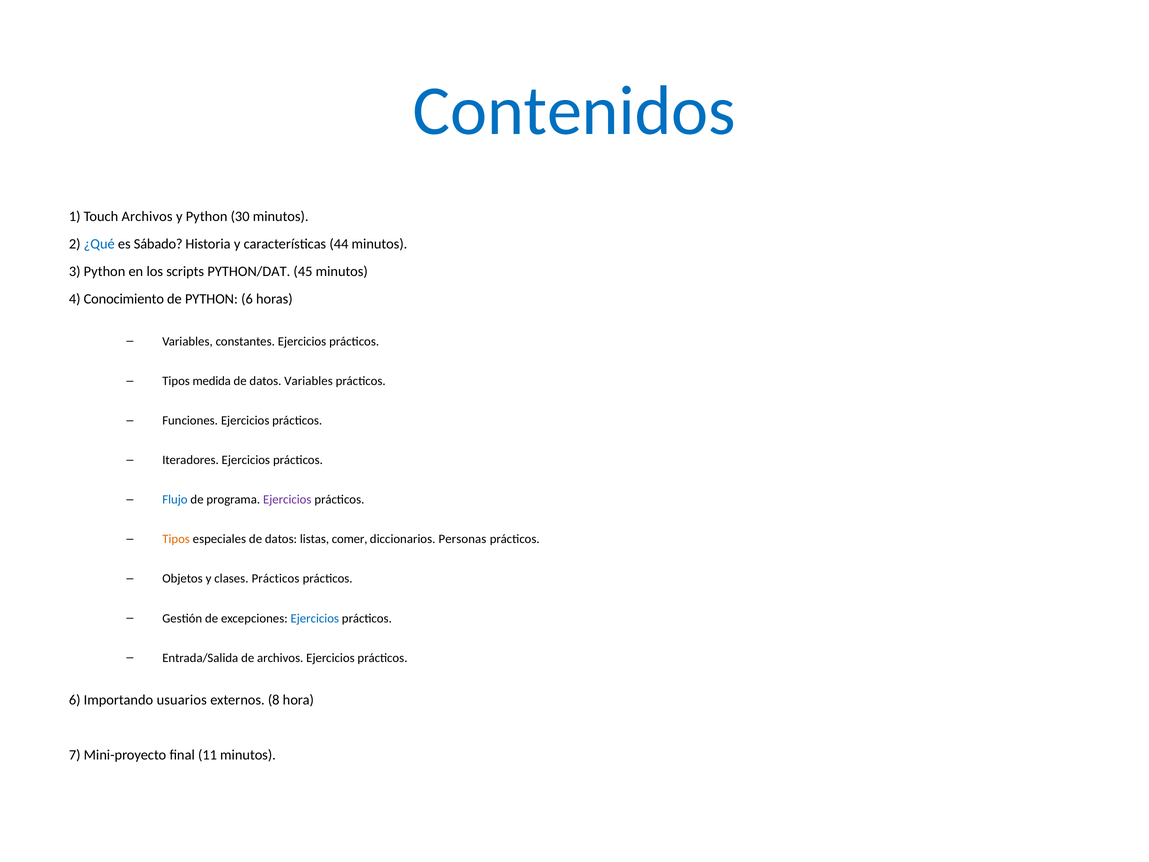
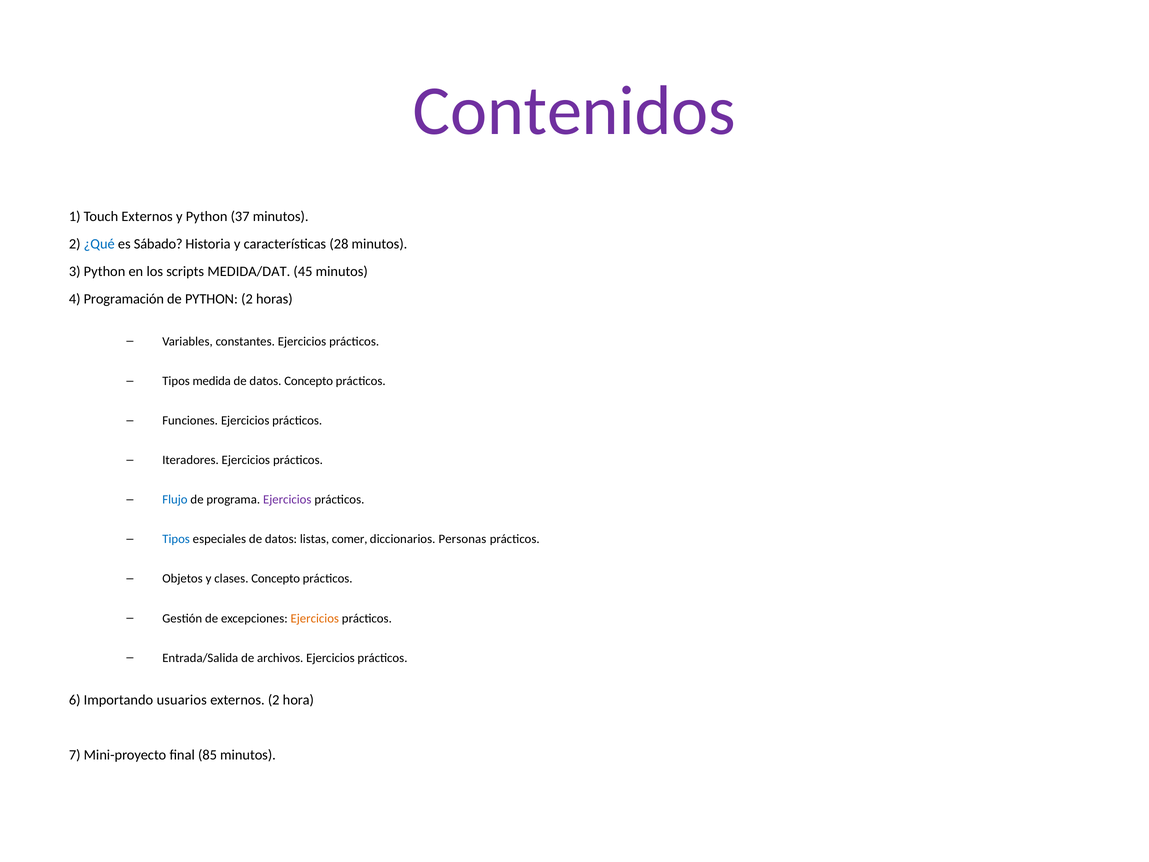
Contenidos colour: blue -> purple
Touch Archivos: Archivos -> Externos
30: 30 -> 37
44: 44 -> 28
PYTHON/DAT: PYTHON/DAT -> MEDIDA/DAT
Conocimiento: Conocimiento -> Programación
PYTHON 6: 6 -> 2
datos Variables: Variables -> Concepto
Tipos at (176, 539) colour: orange -> blue
clases Prácticos: Prácticos -> Concepto
Ejercicios at (315, 618) colour: blue -> orange
externos 8: 8 -> 2
11: 11 -> 85
